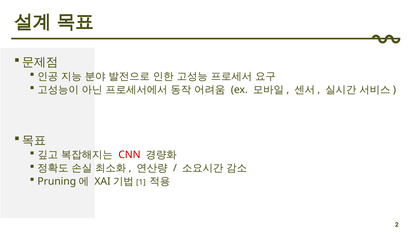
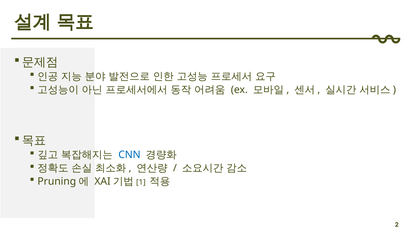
CNN colour: red -> blue
